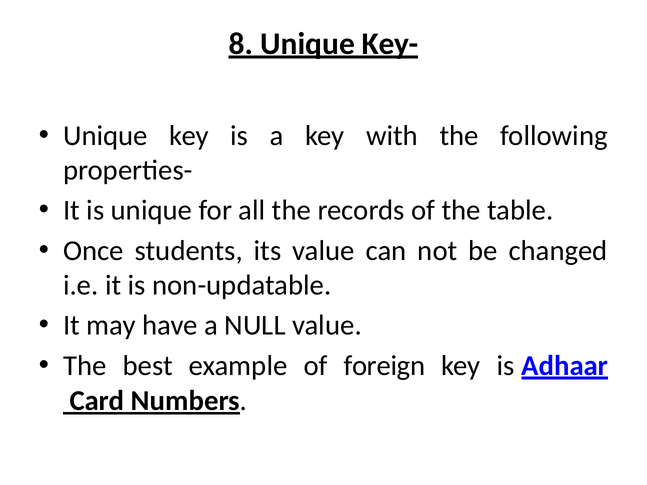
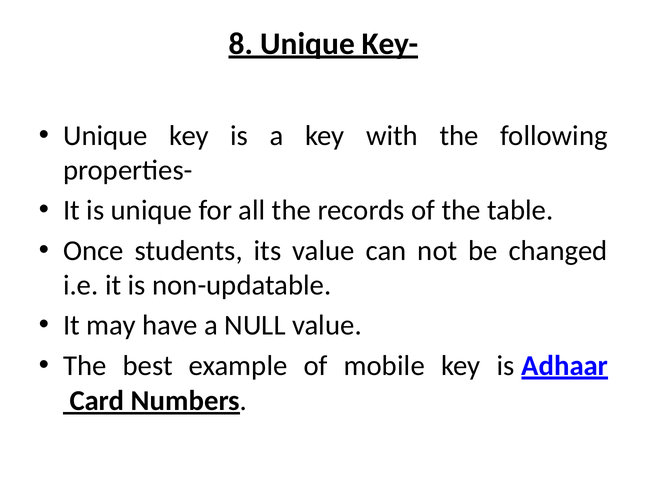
foreign: foreign -> mobile
